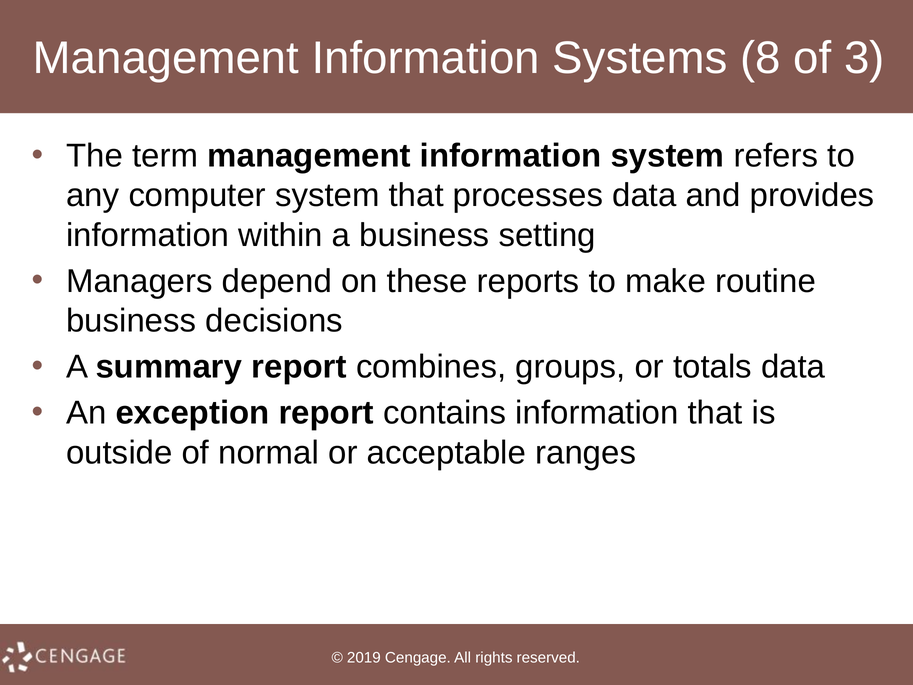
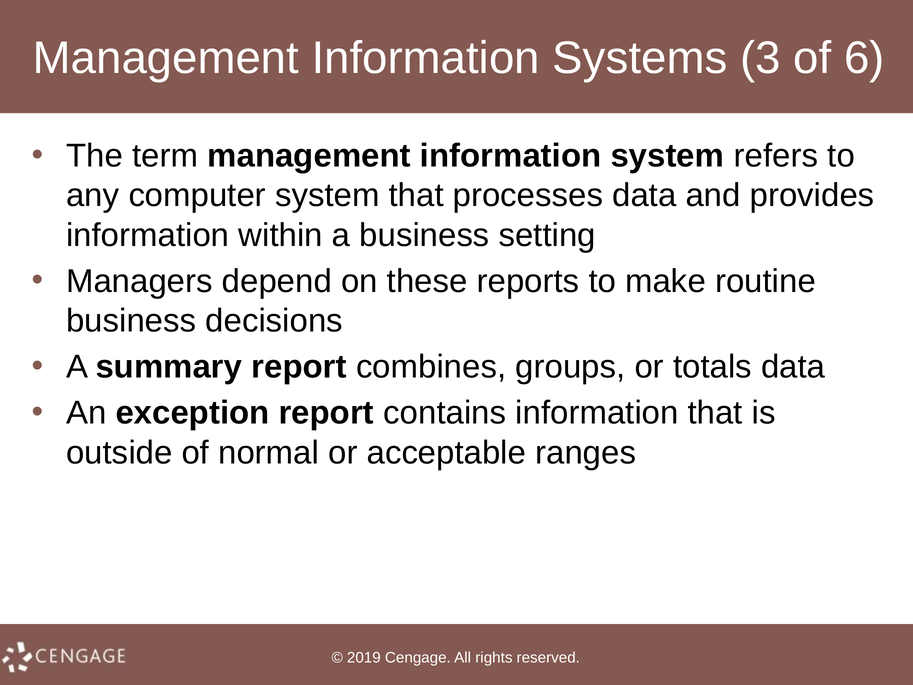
8: 8 -> 3
3: 3 -> 6
